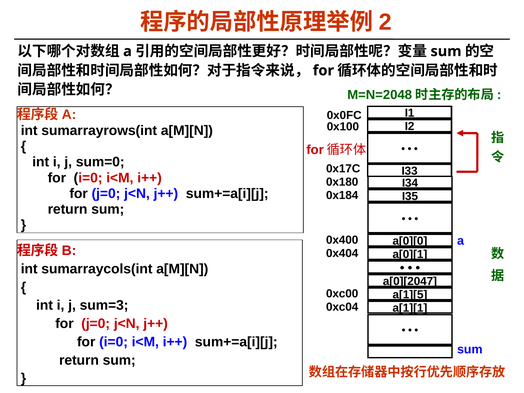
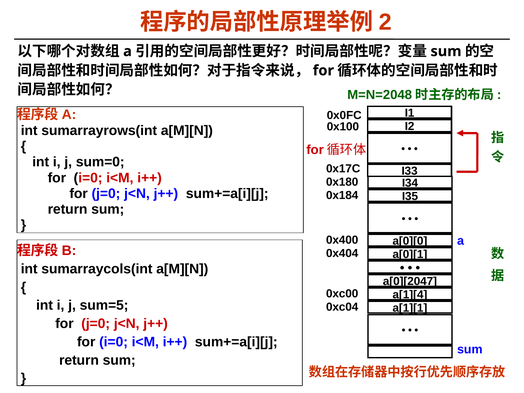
a[1][5: a[1][5 -> a[1][4
sum=3: sum=3 -> sum=5
